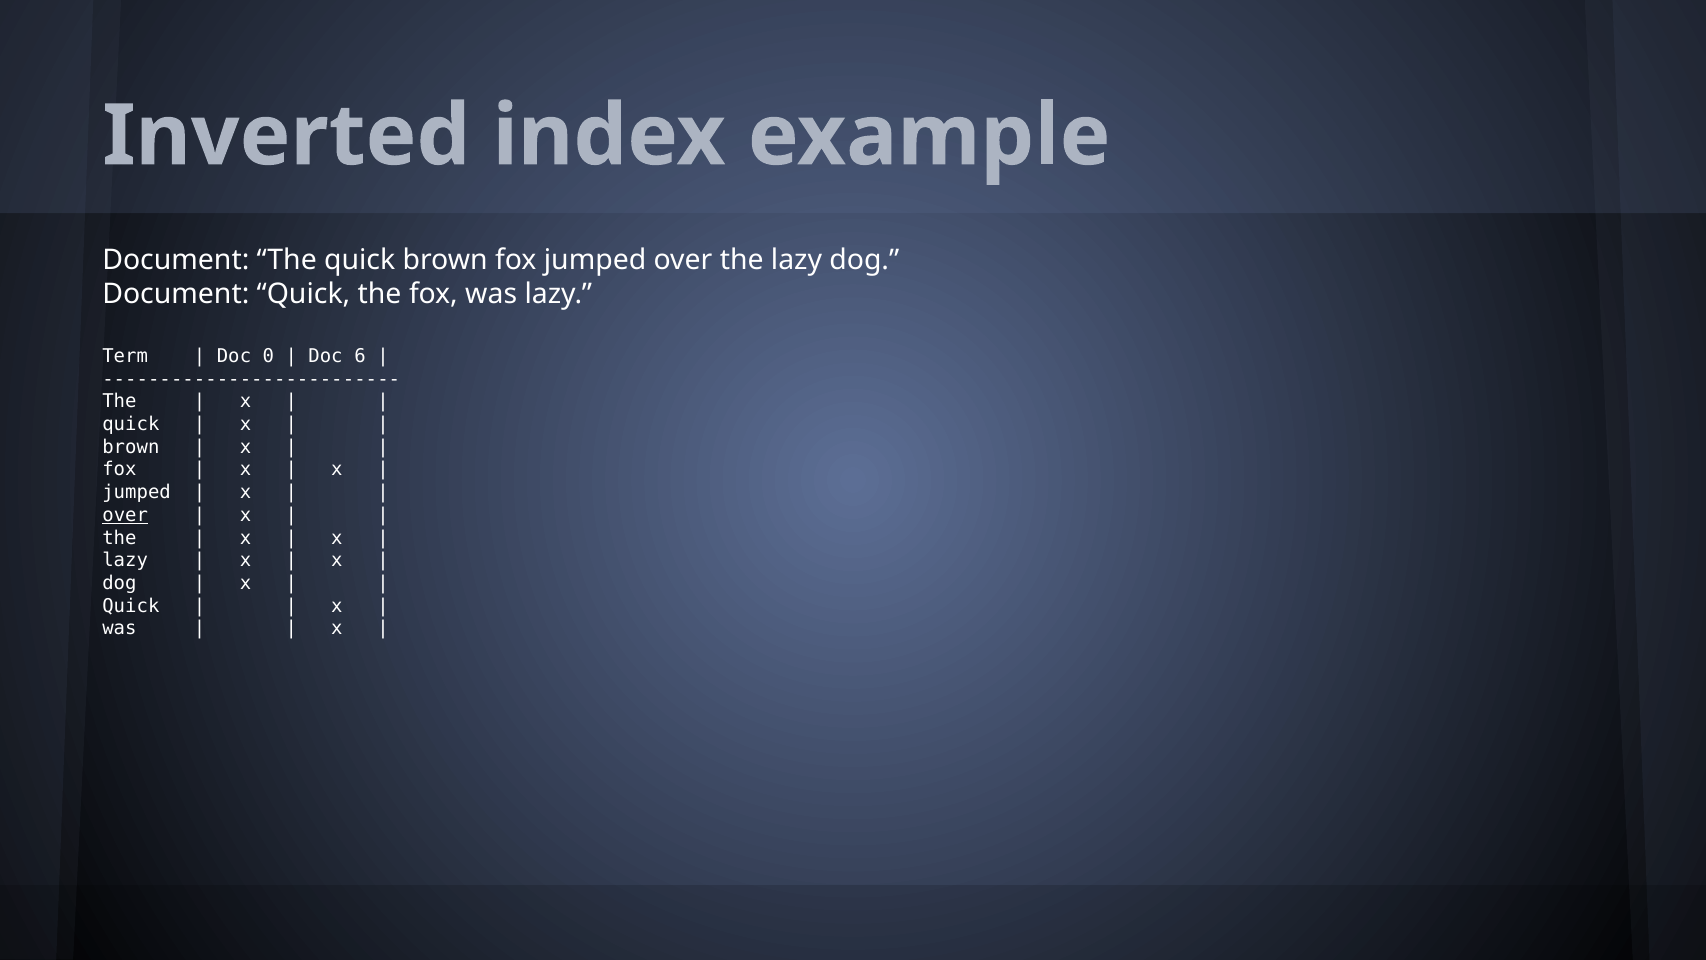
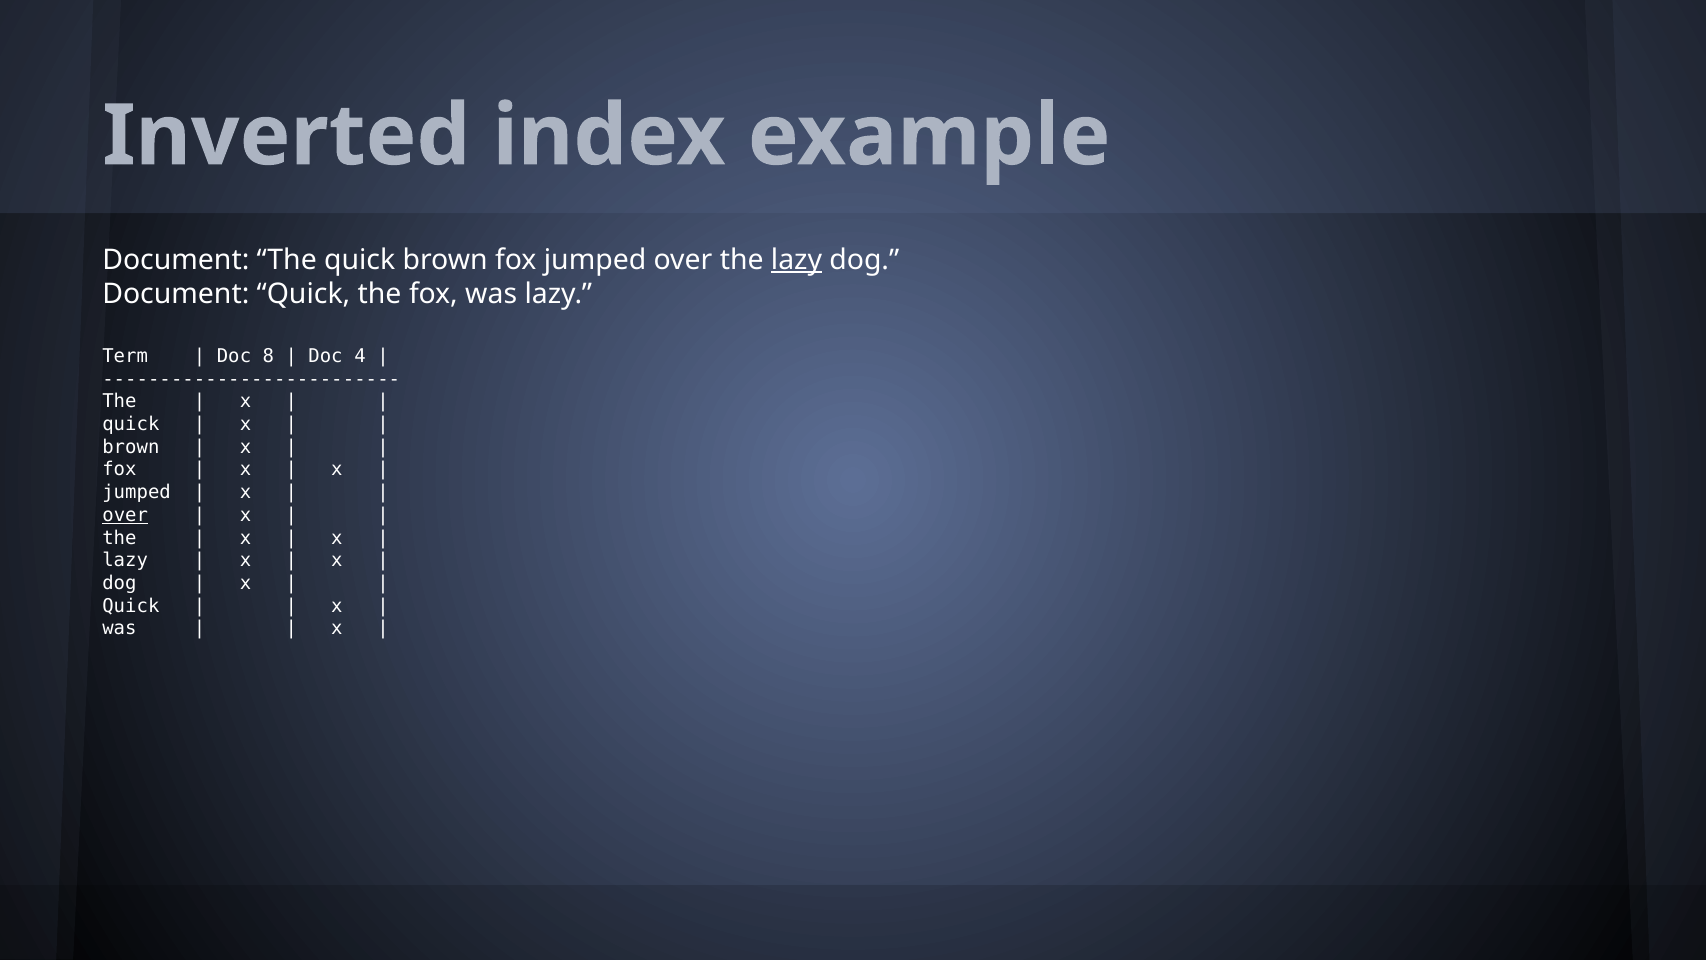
lazy at (797, 260) underline: none -> present
0: 0 -> 8
6: 6 -> 4
